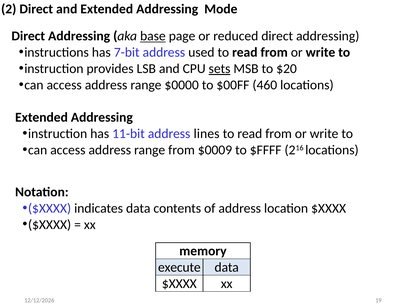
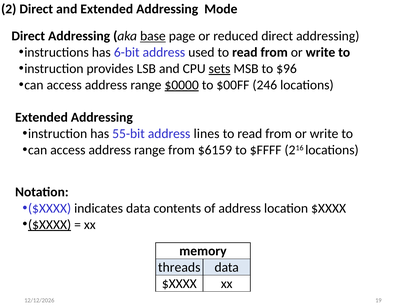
7-bit: 7-bit -> 6-bit
$20: $20 -> $96
$0000 underline: none -> present
460: 460 -> 246
11-bit: 11-bit -> 55-bit
$0009: $0009 -> $6159
$XXXX at (50, 224) underline: none -> present
execute: execute -> threads
